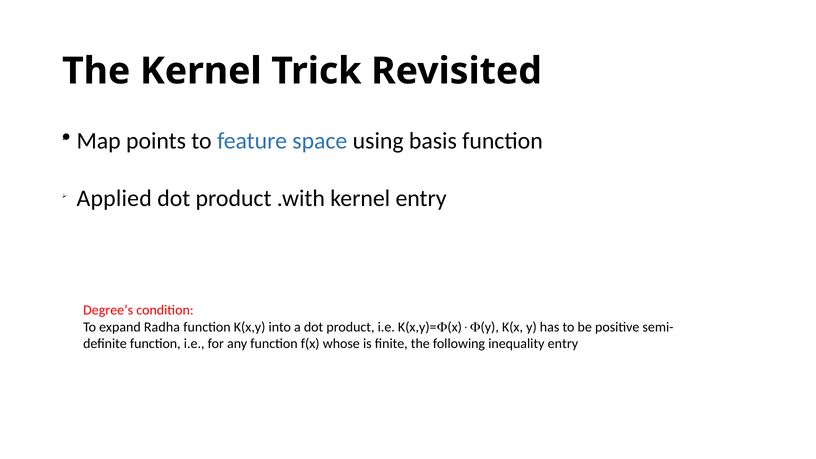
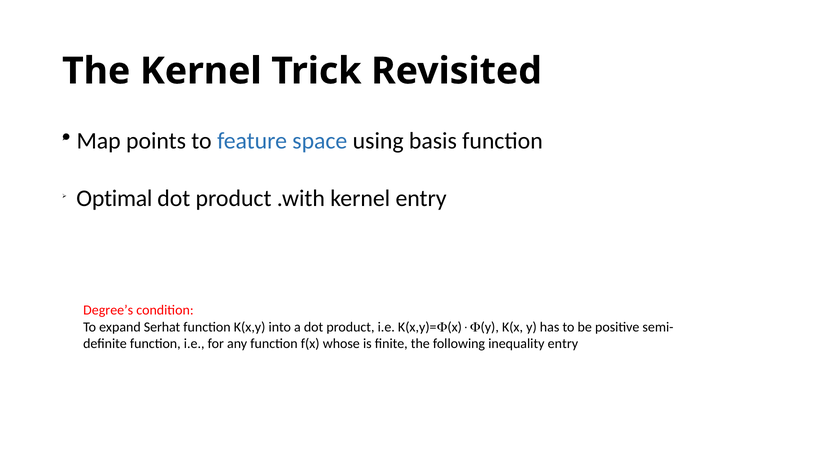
Applied: Applied -> Optimal
Radha: Radha -> Serhat
